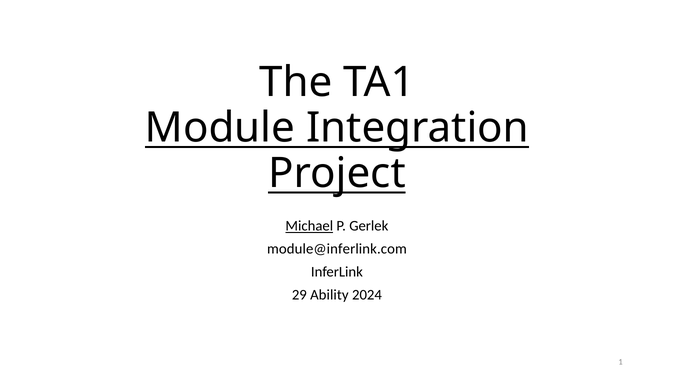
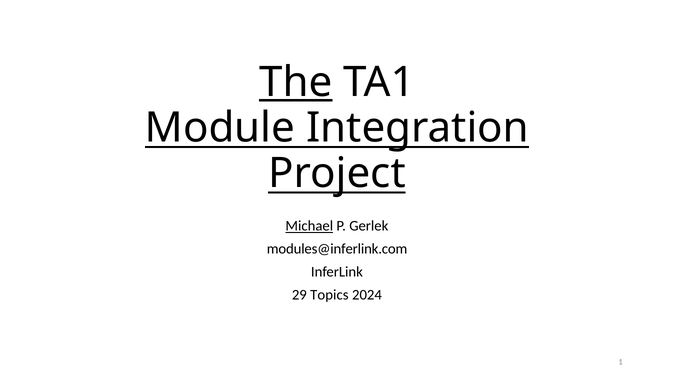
The underline: none -> present
module@inferlink.com: module@inferlink.com -> modules@inferlink.com
Ability: Ability -> Topics
